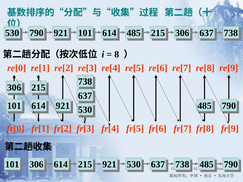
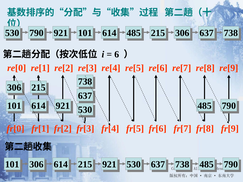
8: 8 -> 6
